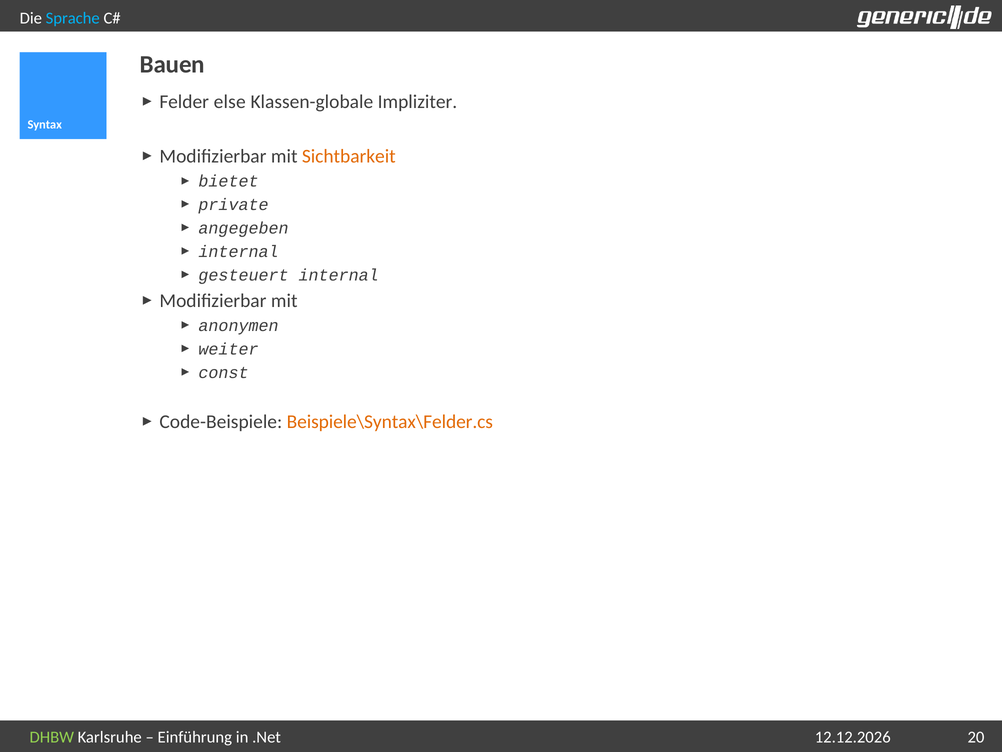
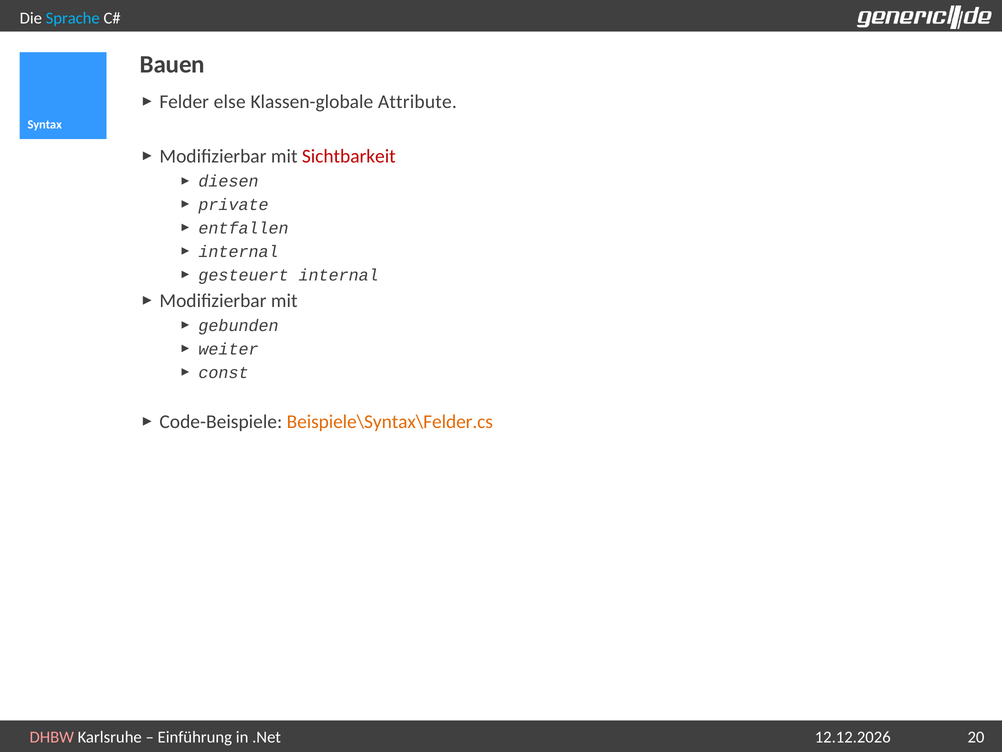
Impliziter: Impliziter -> Attribute
Sichtbarkeit colour: orange -> red
bietet: bietet -> diesen
angegeben: angegeben -> entfallen
anonymen: anonymen -> gebunden
DHBW colour: light green -> pink
